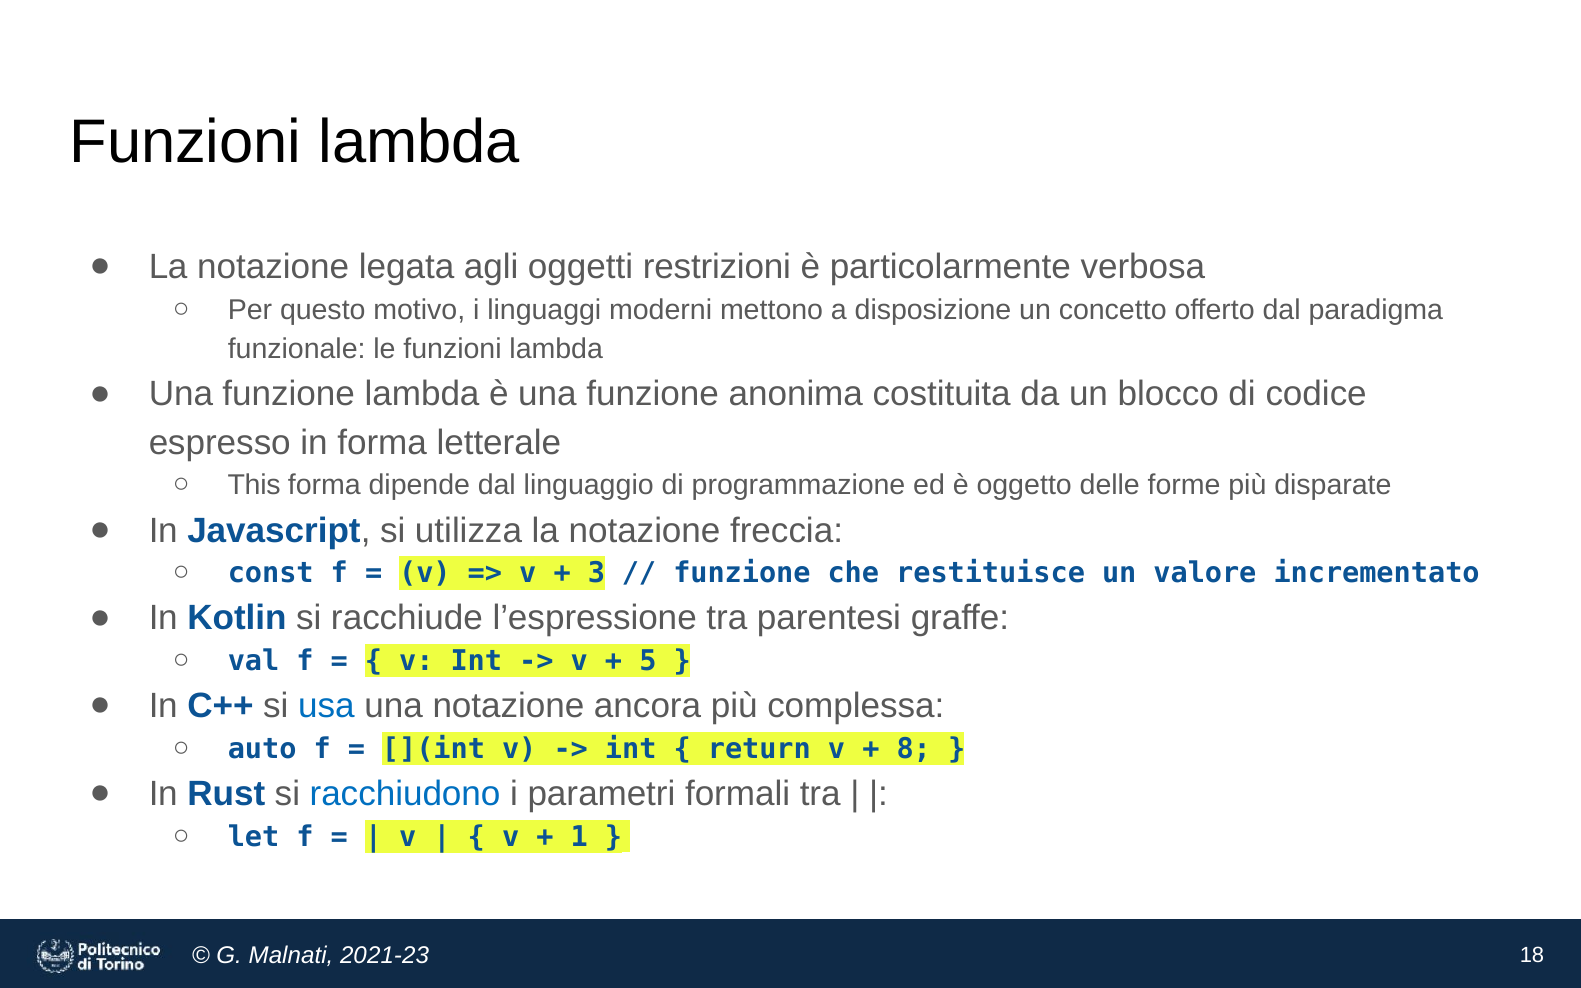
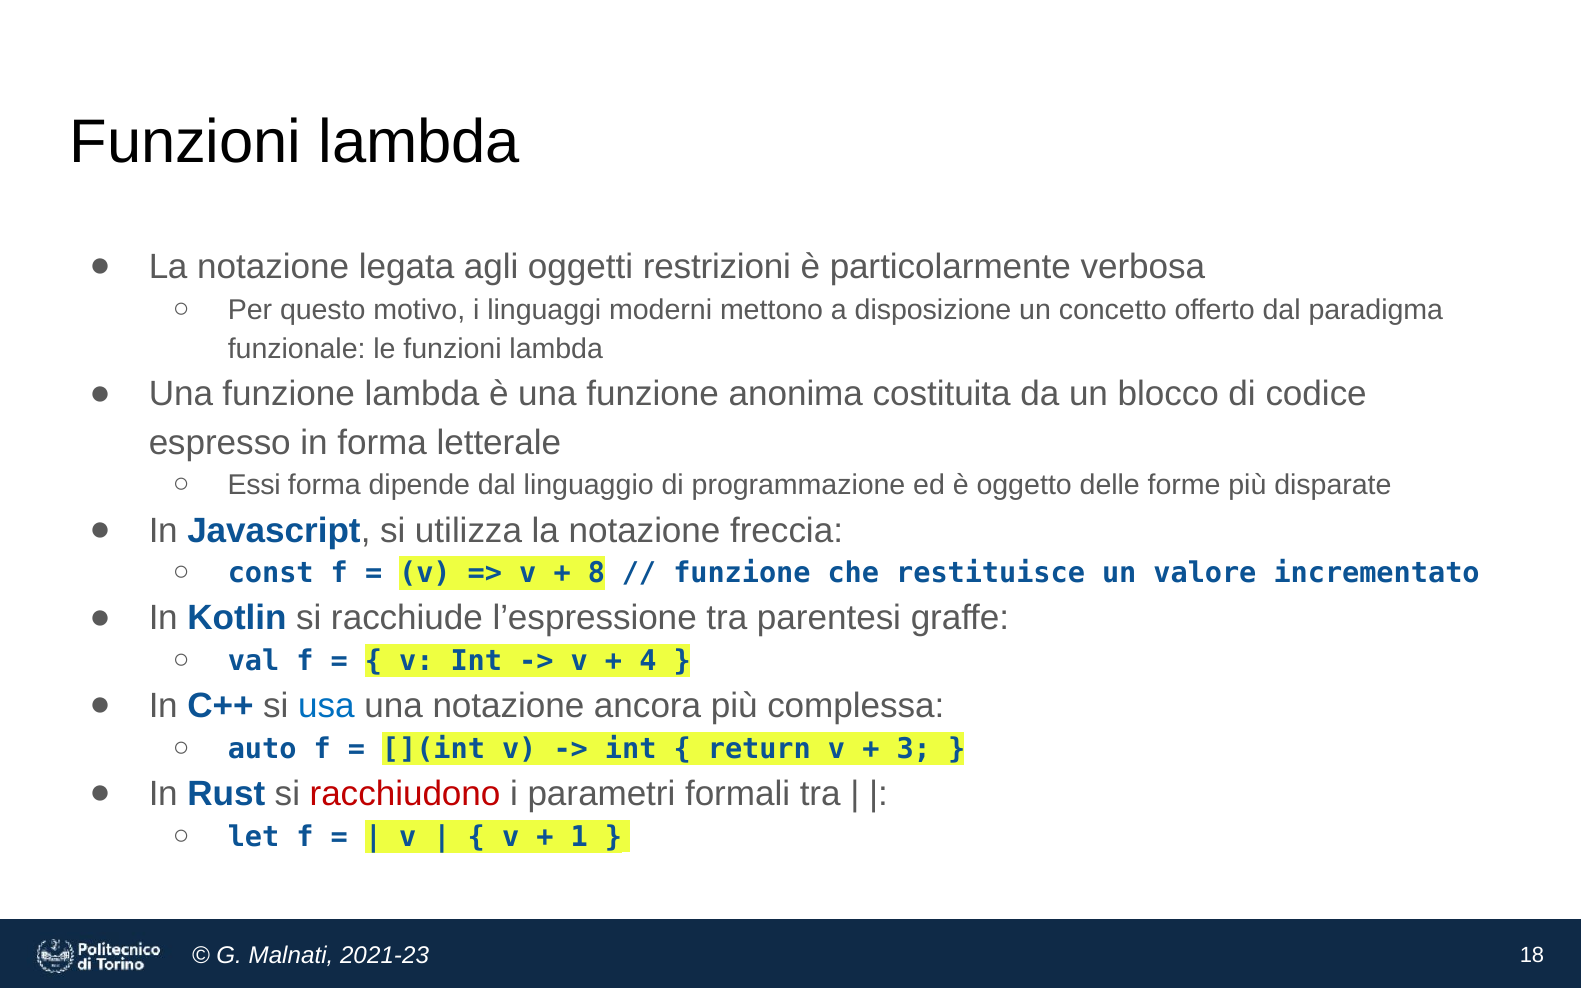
This: This -> Essi
3: 3 -> 8
5: 5 -> 4
8: 8 -> 3
racchiudono colour: blue -> red
